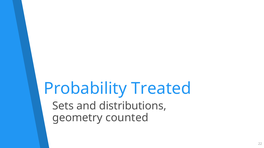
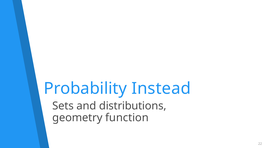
Treated: Treated -> Instead
counted: counted -> function
